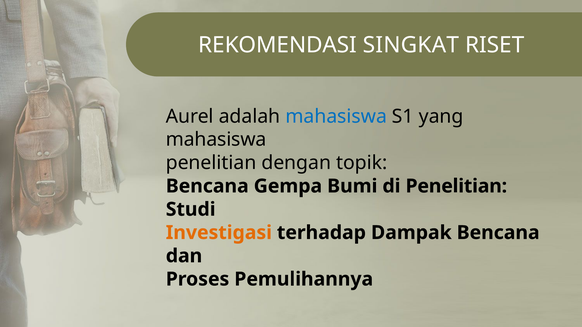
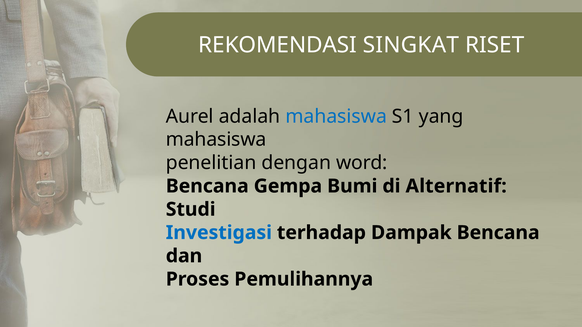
topik: topik -> word
di Penelitian: Penelitian -> Alternatif
Investigasi colour: orange -> blue
